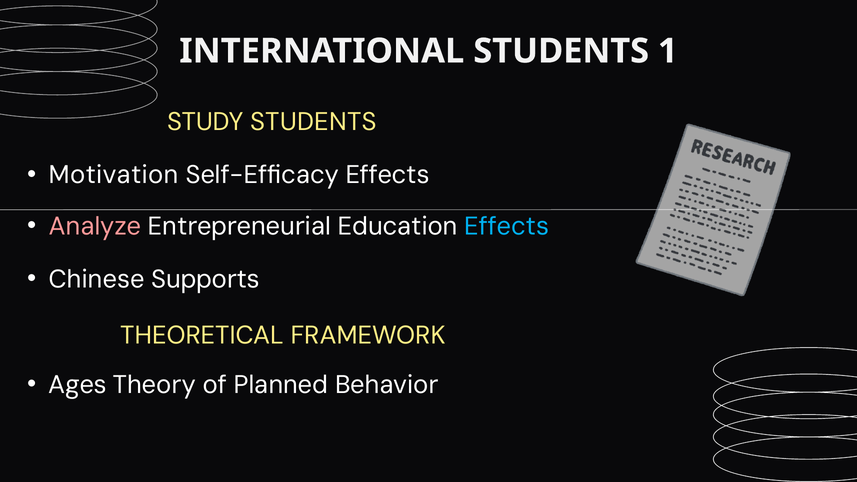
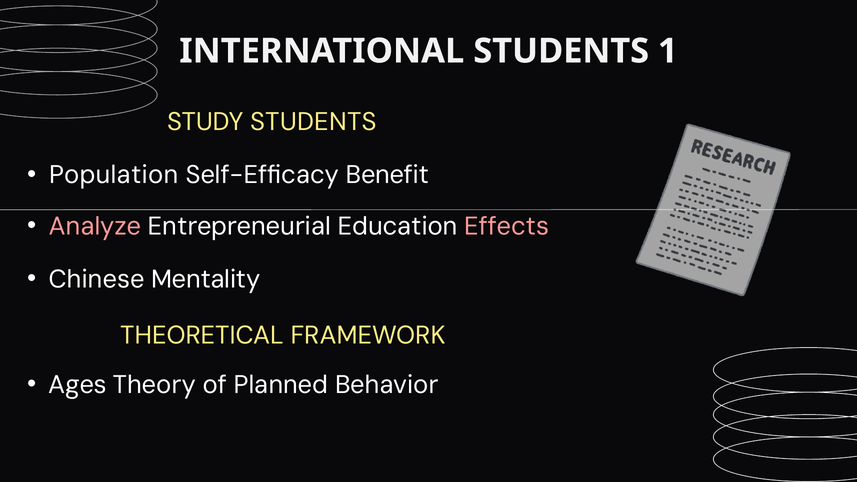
Motivation: Motivation -> Population
Self-Efficacy Effects: Effects -> Benefit
Effects at (507, 226) colour: light blue -> pink
Supports: Supports -> Mentality
